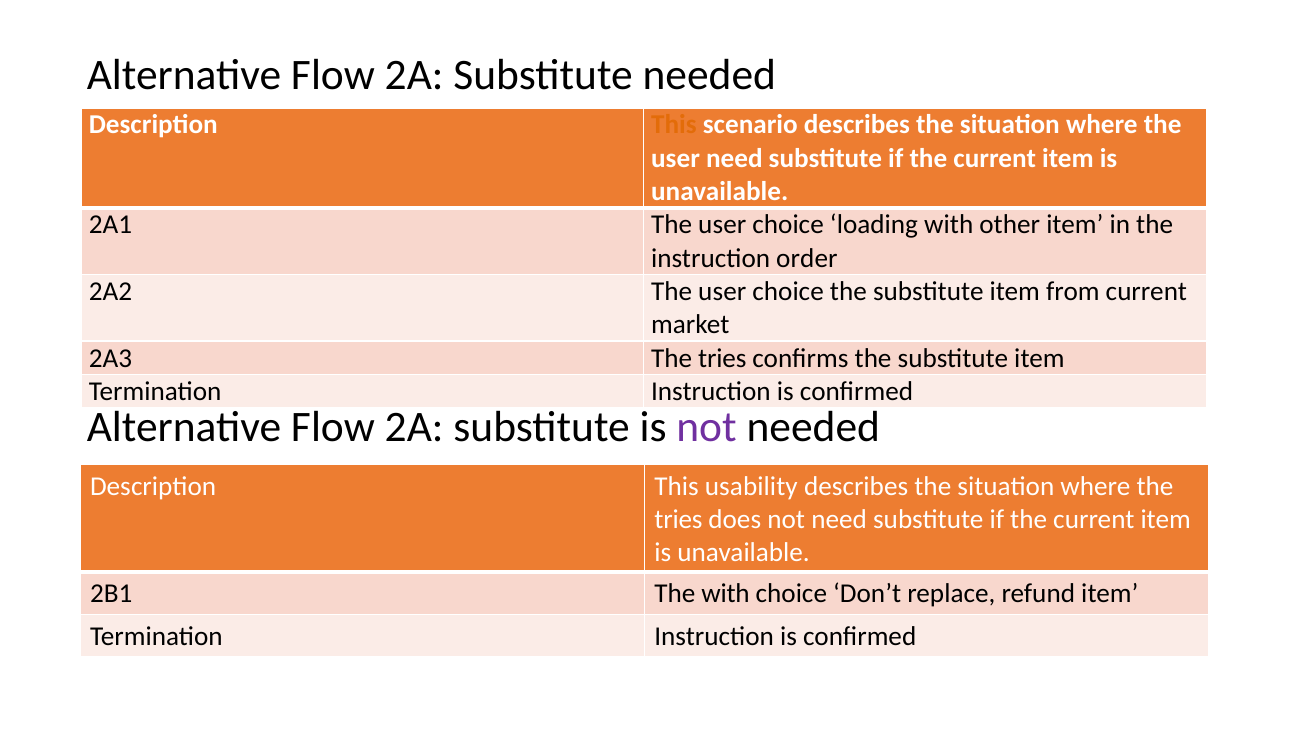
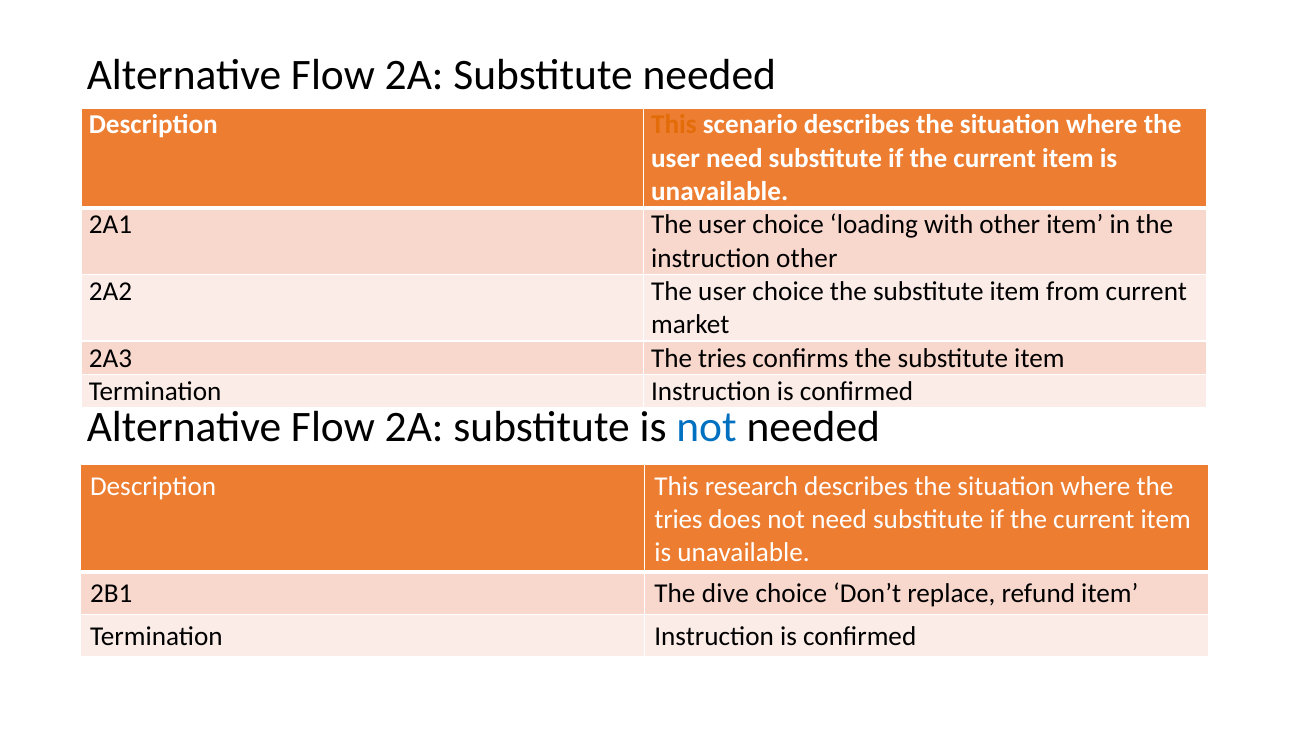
instruction order: order -> other
not at (706, 427) colour: purple -> blue
usability: usability -> research
The with: with -> dive
